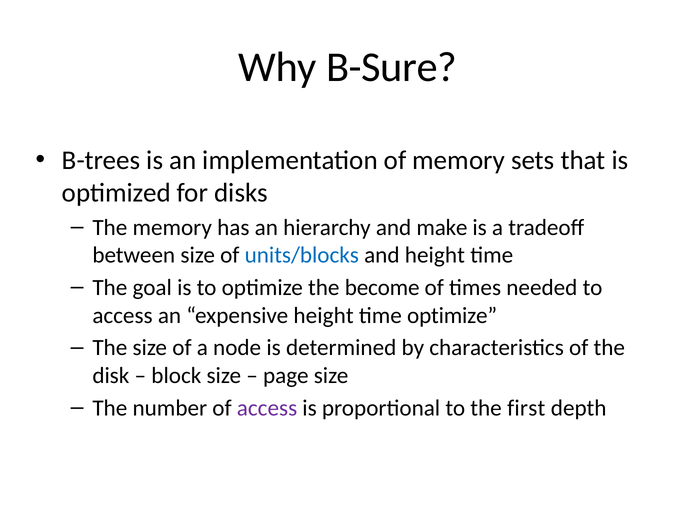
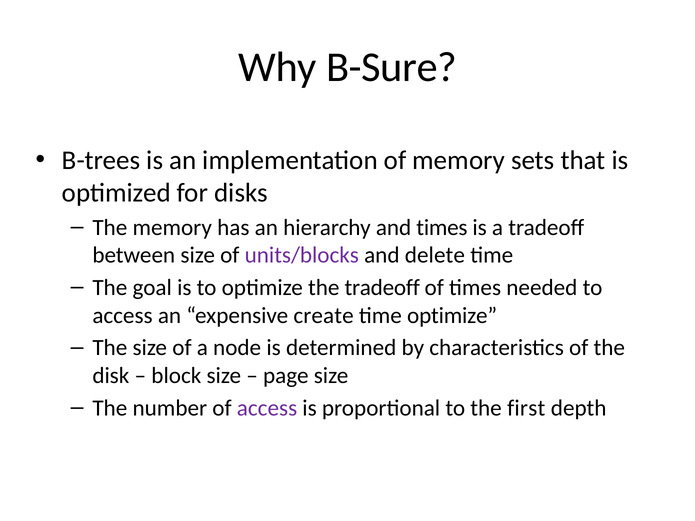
and make: make -> times
units/blocks colour: blue -> purple
and height: height -> delete
the become: become -> tradeoff
expensive height: height -> create
